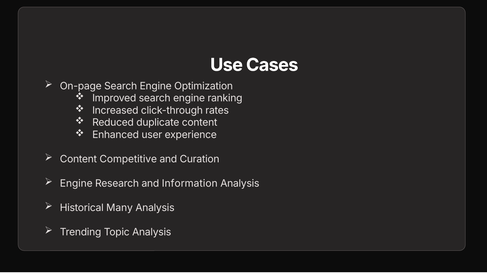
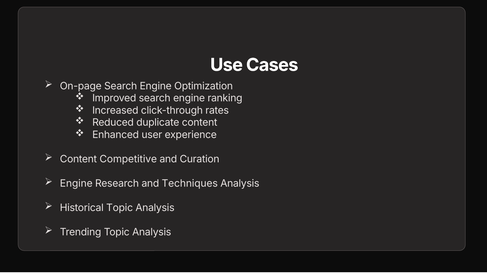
Information: Information -> Techniques
Historical Many: Many -> Topic
